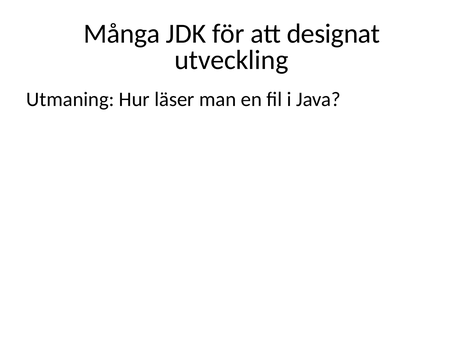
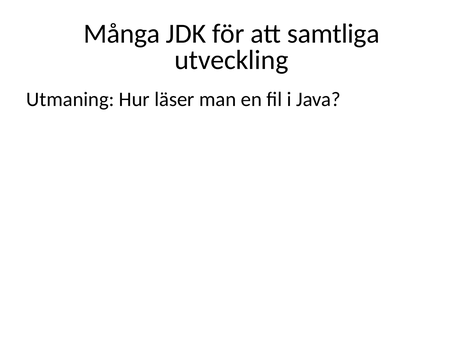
designat: designat -> samtliga
